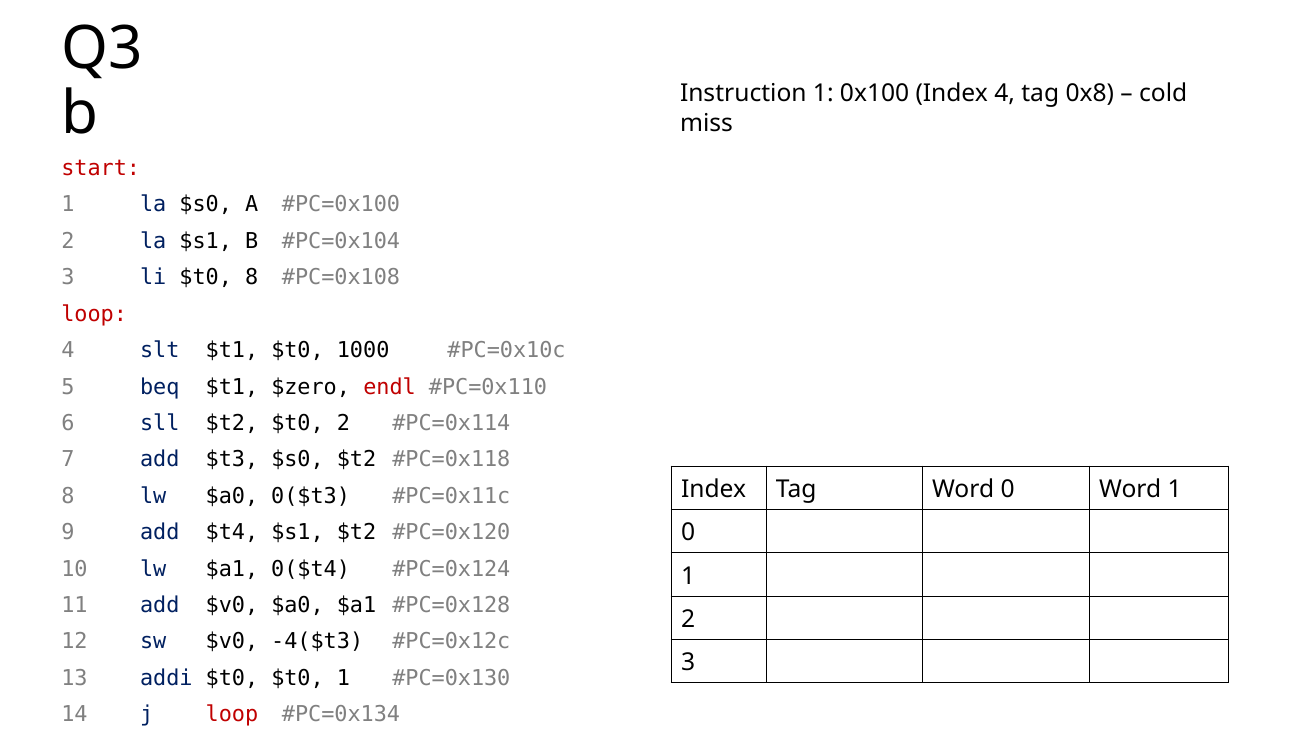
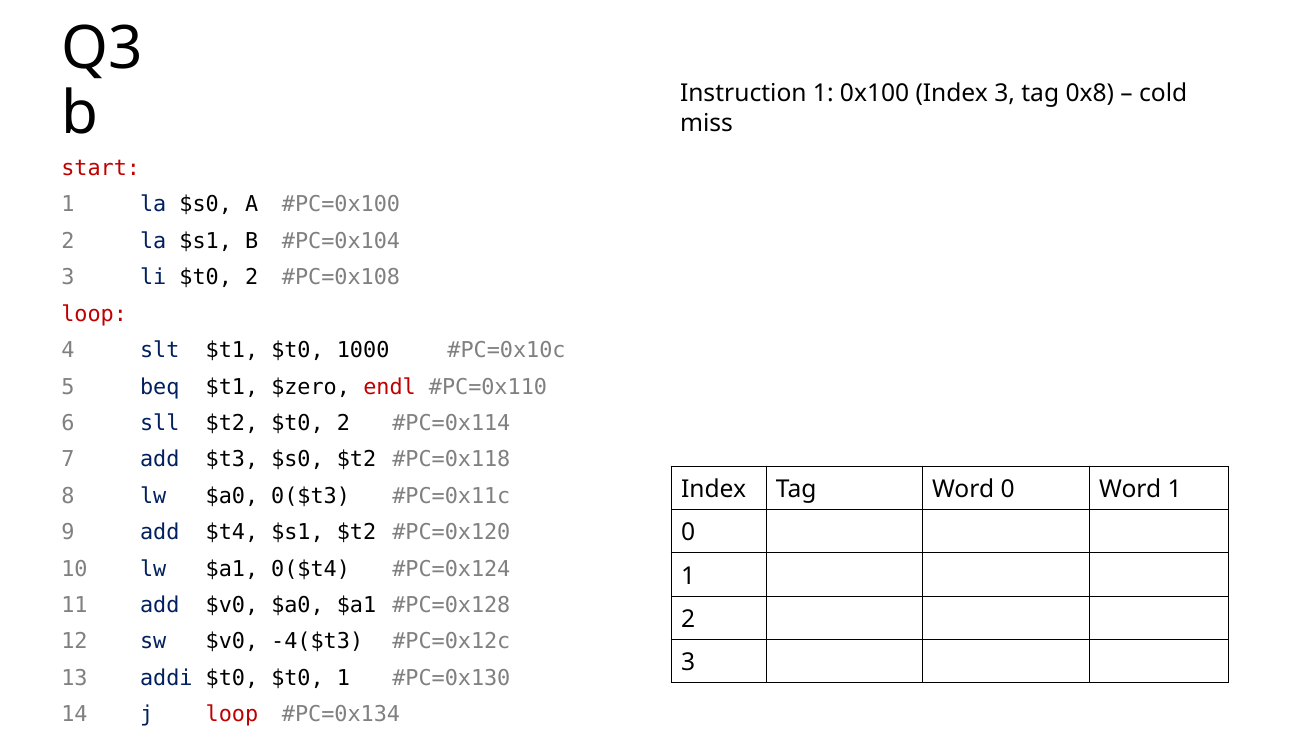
Index 4: 4 -> 3
li $t0 8: 8 -> 2
